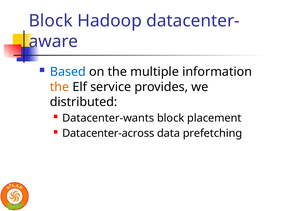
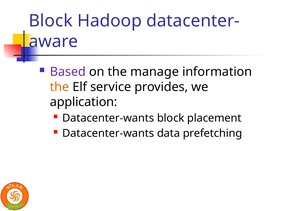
Based colour: blue -> purple
multiple: multiple -> manage
distributed: distributed -> application
Datacenter-across at (108, 134): Datacenter-across -> Datacenter-wants
